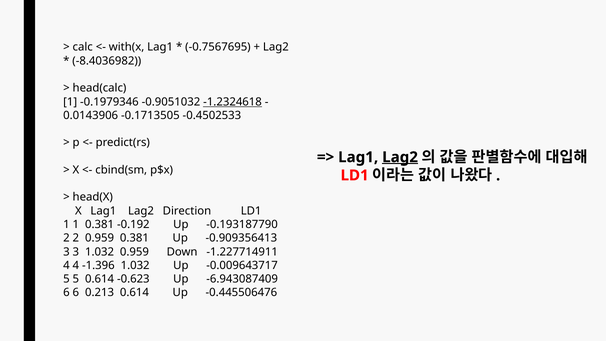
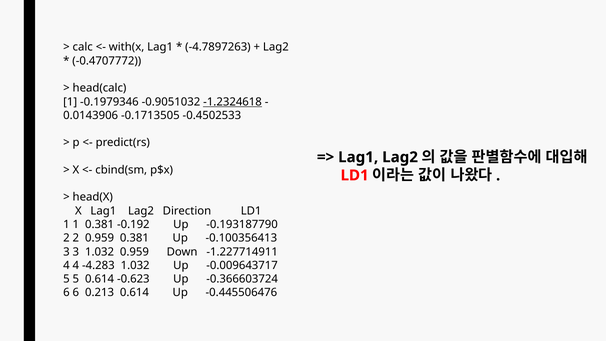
-0.7567695: -0.7567695 -> -4.7897263
-8.4036982: -8.4036982 -> -0.4707772
Lag2 at (400, 157) underline: present -> none
-0.909356413: -0.909356413 -> -0.100356413
-1.396: -1.396 -> -4.283
-6.943087409: -6.943087409 -> -0.366603724
